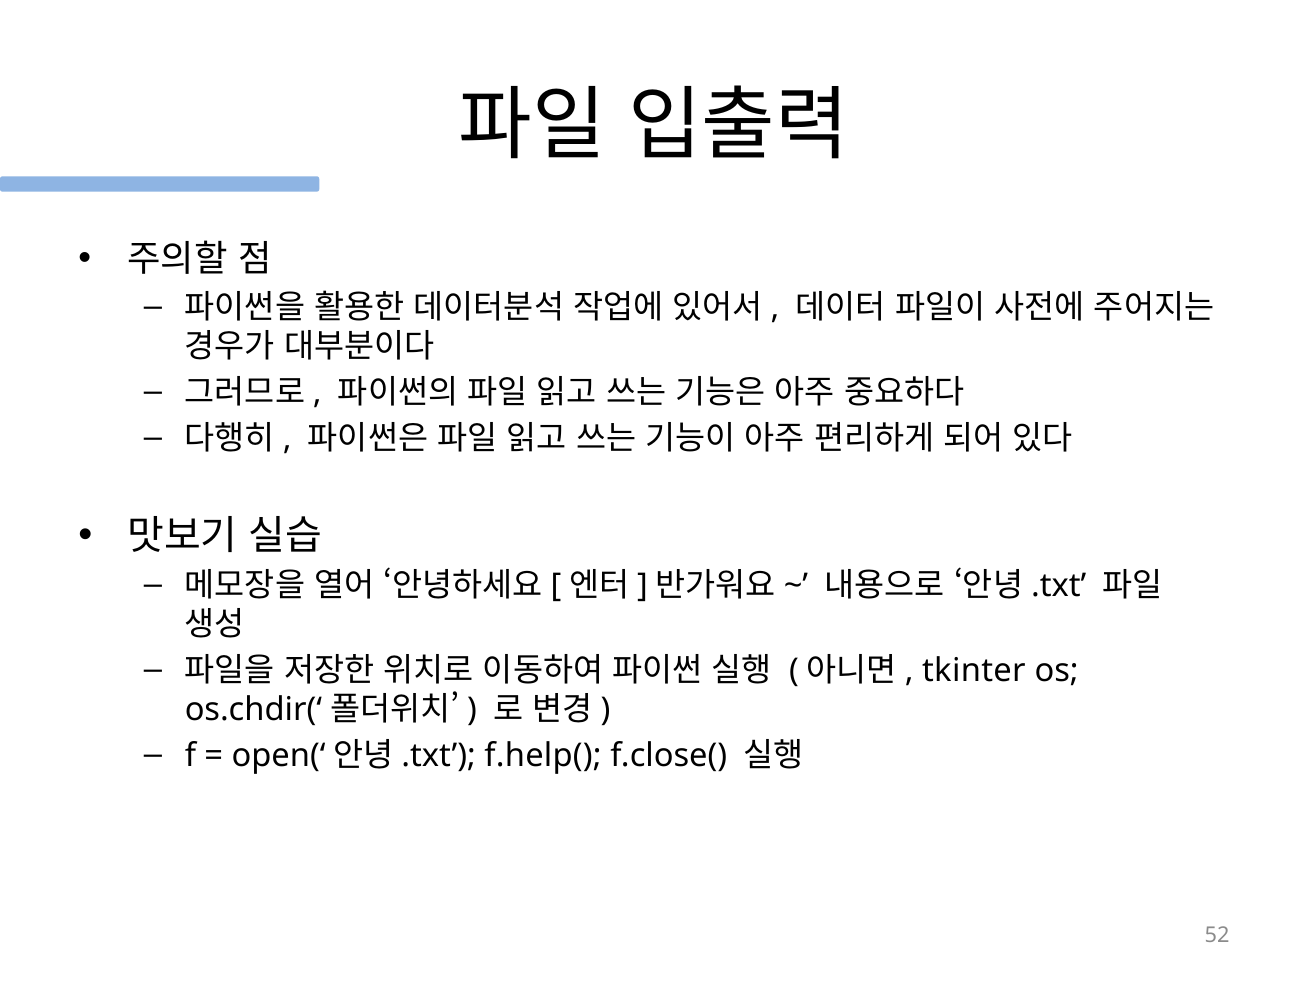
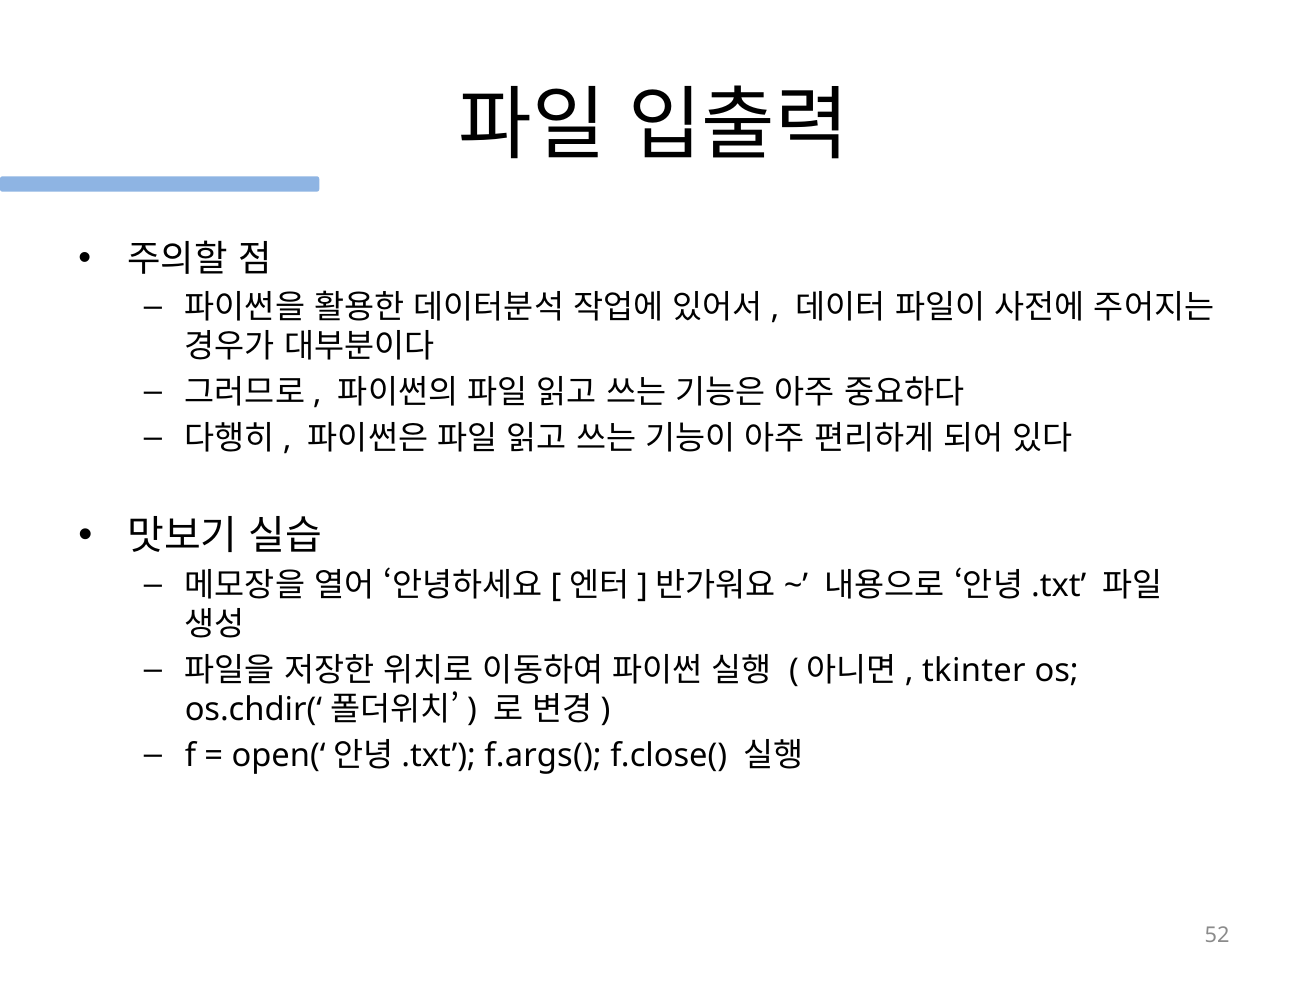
f.help(: f.help( -> f.args(
